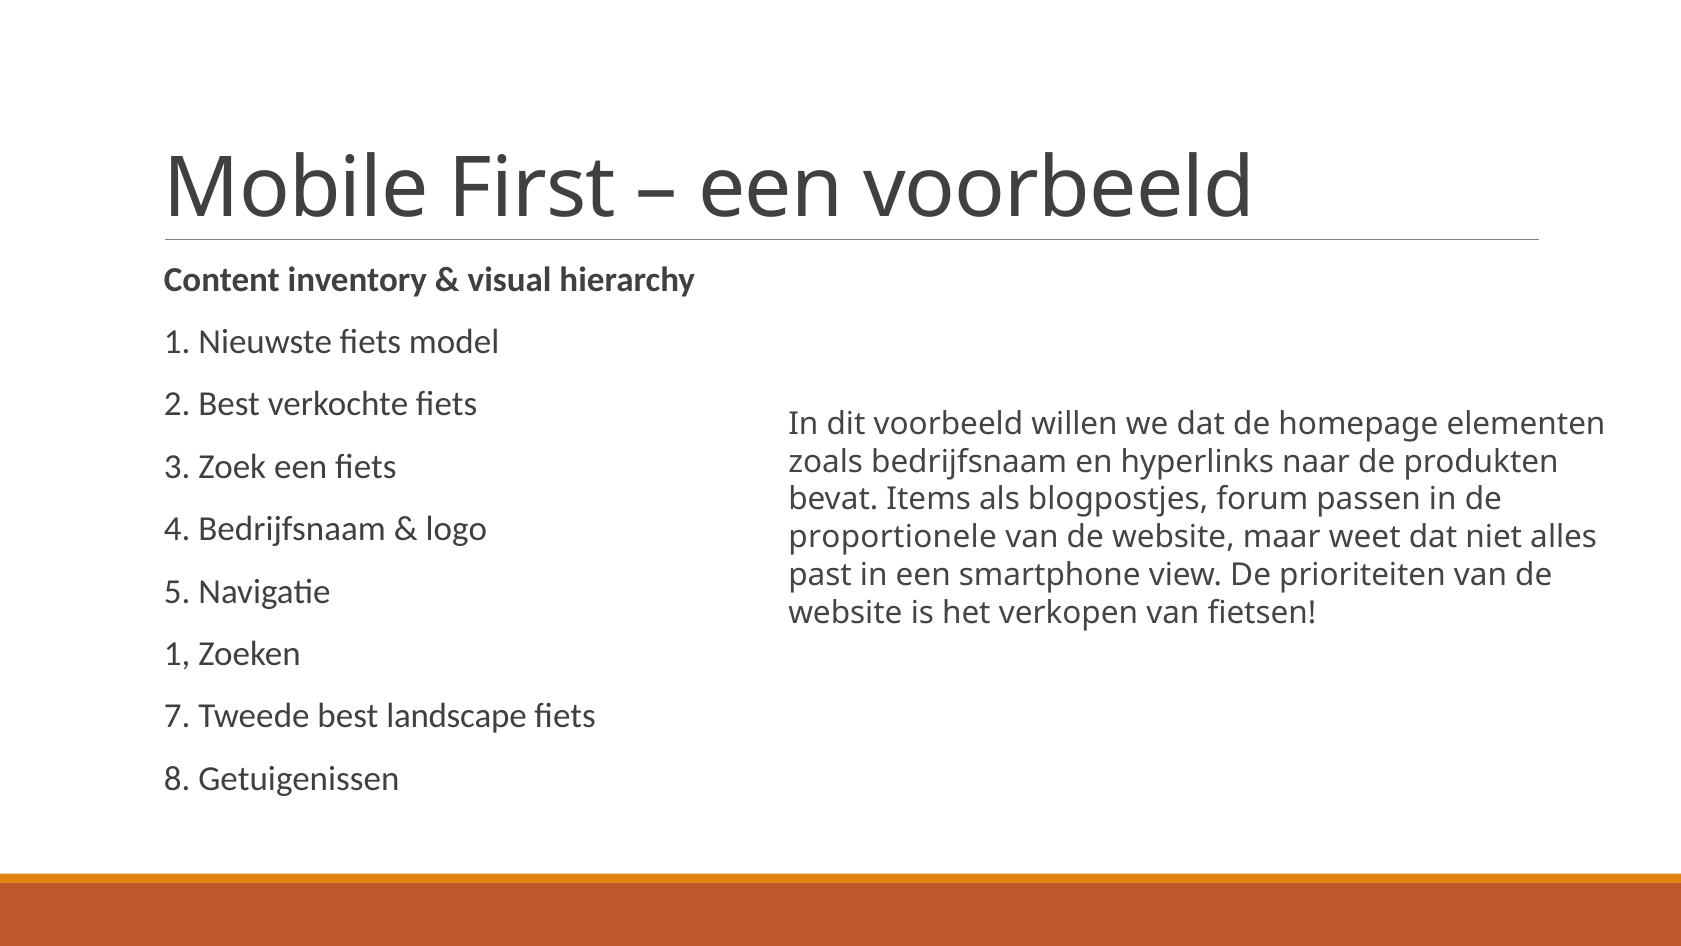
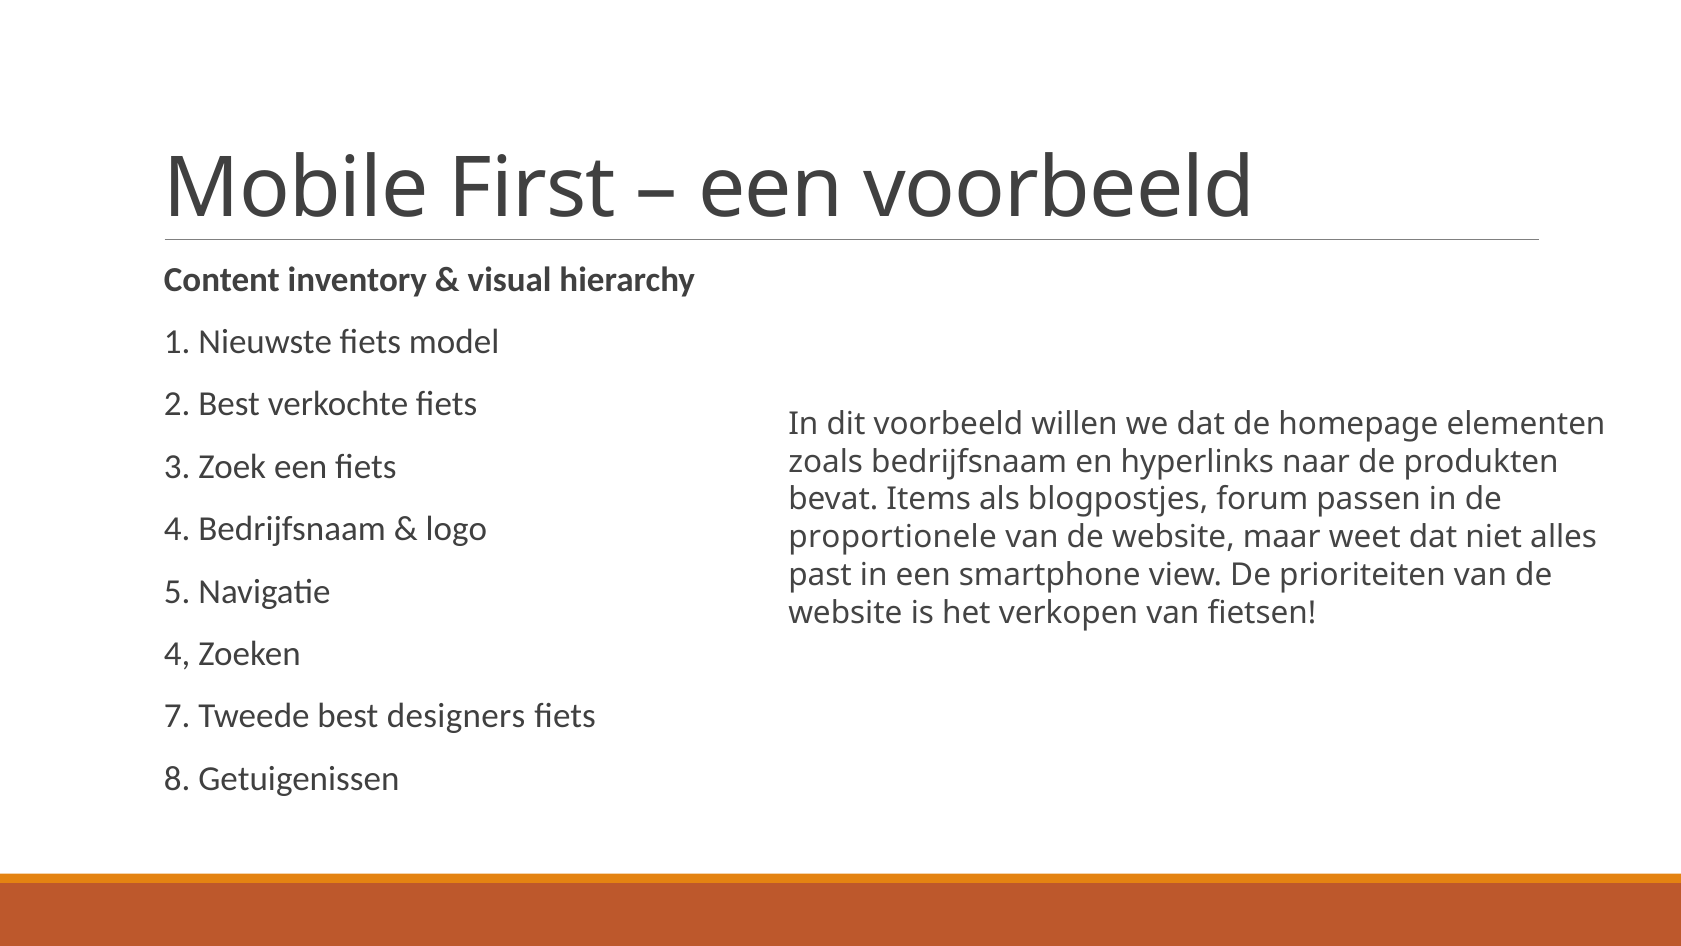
1 at (177, 654): 1 -> 4
landscape: landscape -> designers
